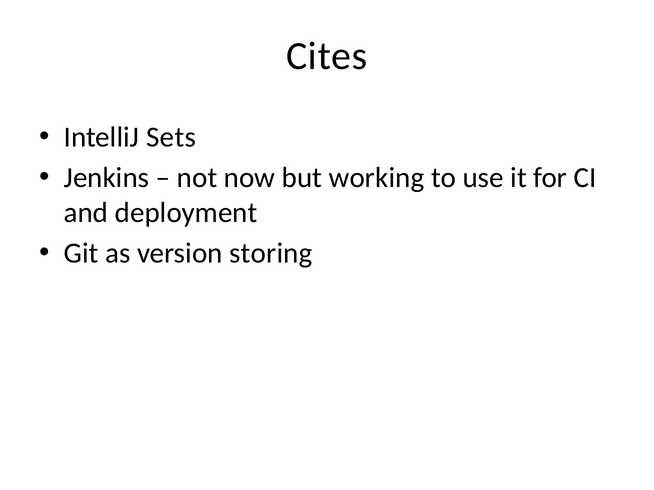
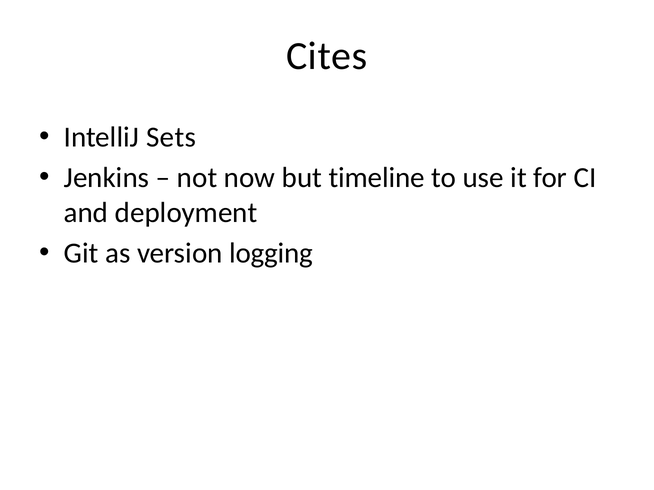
working: working -> timeline
storing: storing -> logging
